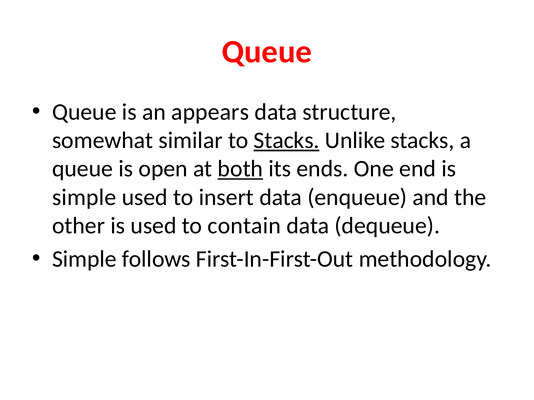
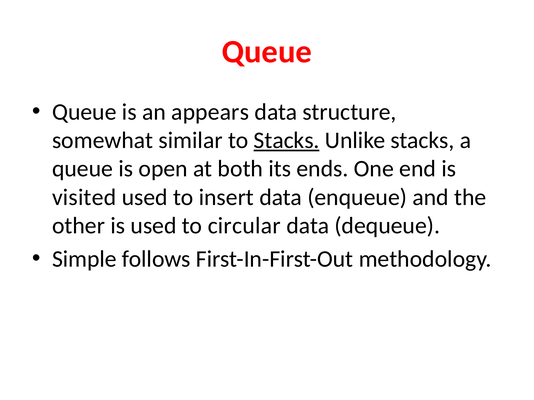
both underline: present -> none
simple at (84, 197): simple -> visited
contain: contain -> circular
